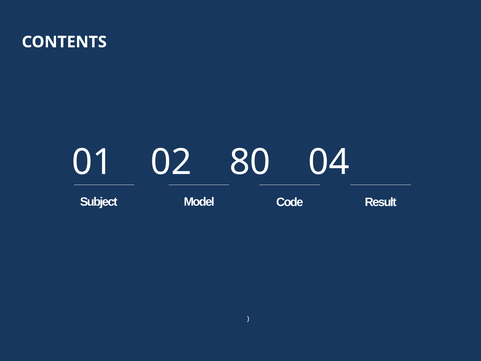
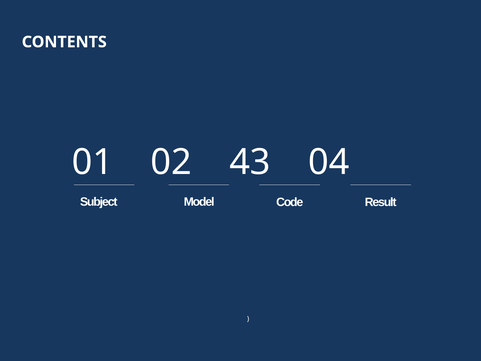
80: 80 -> 43
